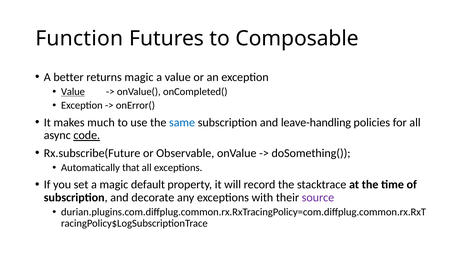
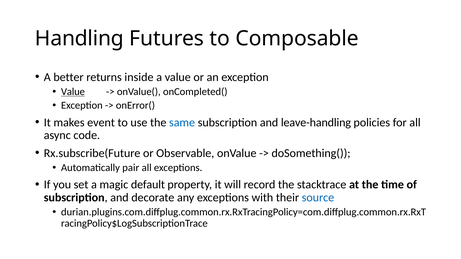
Function: Function -> Handling
returns magic: magic -> inside
much: much -> event
code underline: present -> none
that: that -> pair
source colour: purple -> blue
